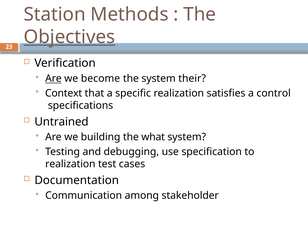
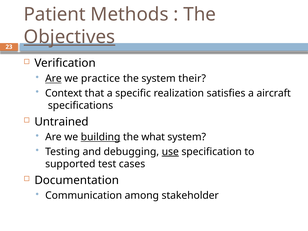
Station: Station -> Patient
become: become -> practice
control: control -> aircraft
building underline: none -> present
use underline: none -> present
realization at (70, 164): realization -> supported
